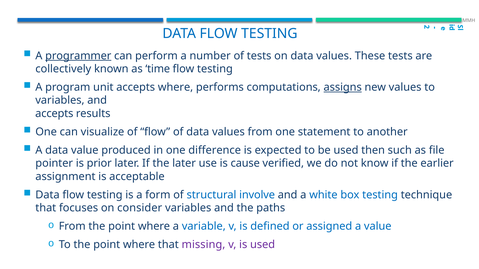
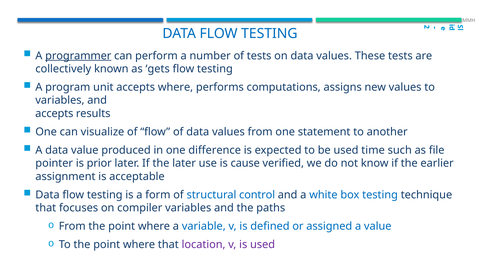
time: time -> gets
assigns underline: present -> none
then: then -> time
involve: involve -> control
consider: consider -> compiler
missing: missing -> location
